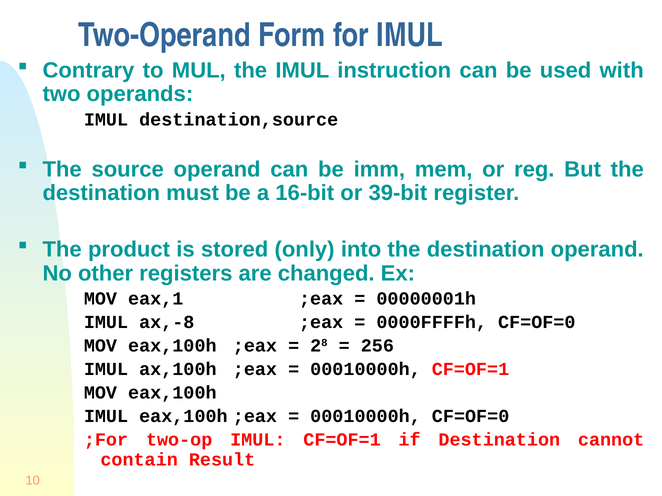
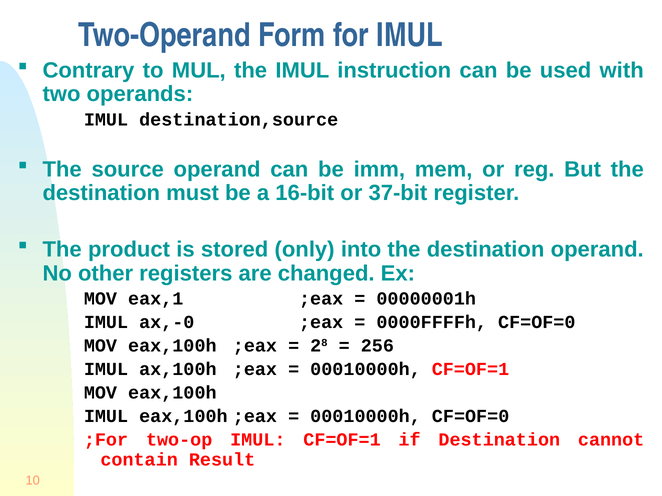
39-bit: 39-bit -> 37-bit
ax,-8: ax,-8 -> ax,-0
